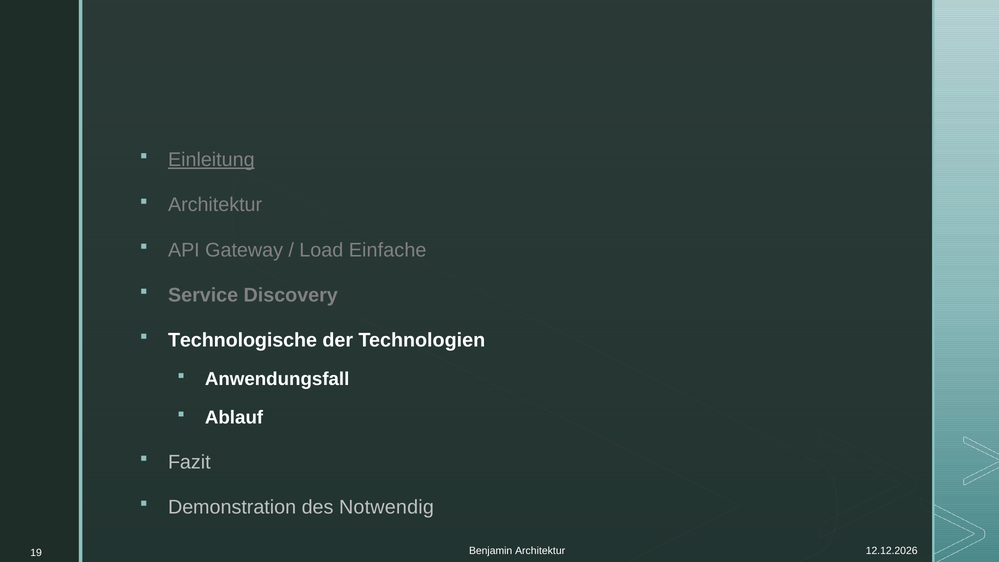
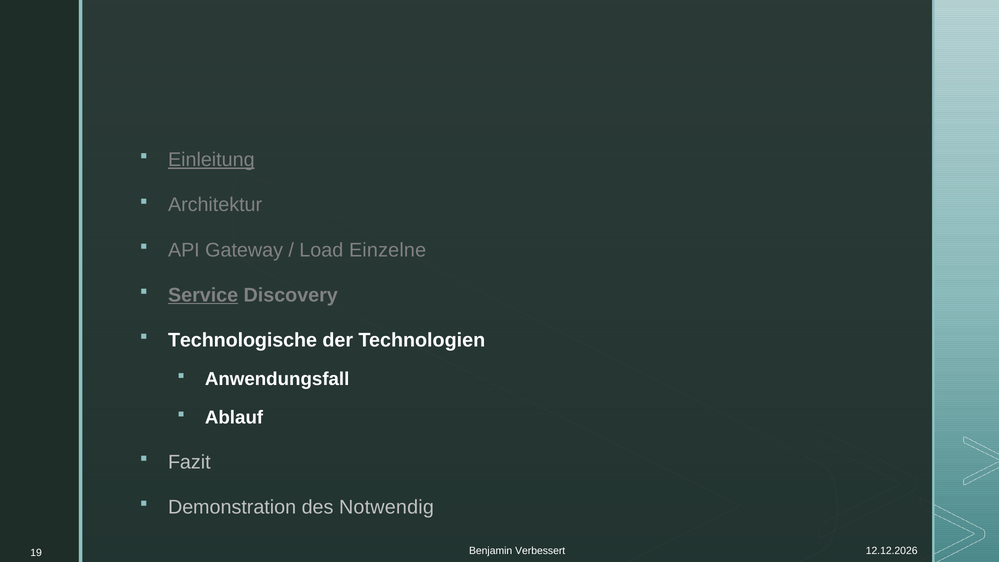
Einfache: Einfache -> Einzelne
Service underline: none -> present
Benjamin Architektur: Architektur -> Verbessert
